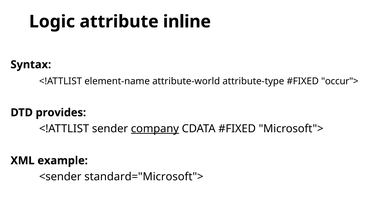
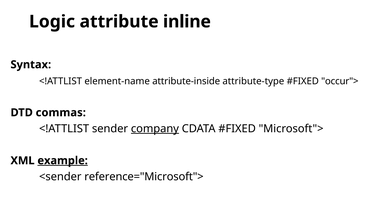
attribute-world: attribute-world -> attribute-inside
provides: provides -> commas
example underline: none -> present
standard="Microsoft">: standard="Microsoft"> -> reference="Microsoft">
